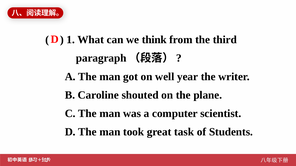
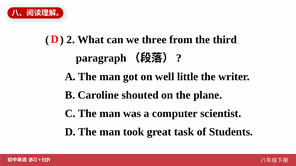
1: 1 -> 2
think: think -> three
year: year -> little
